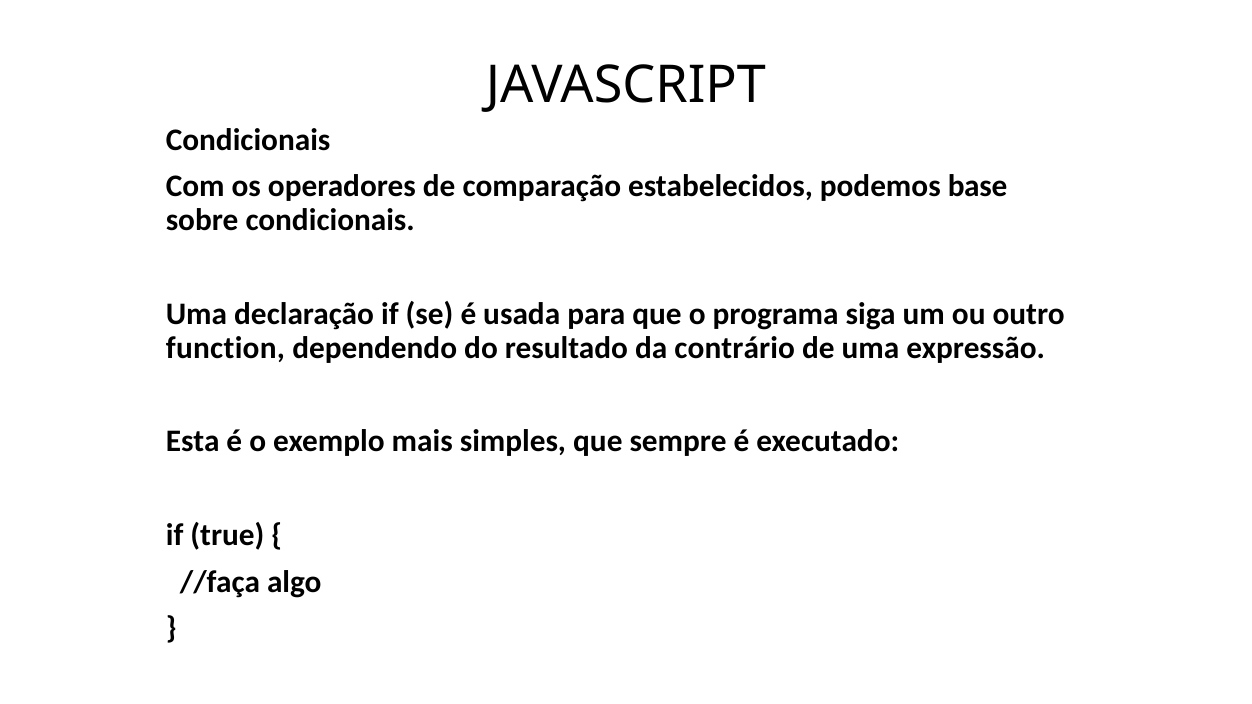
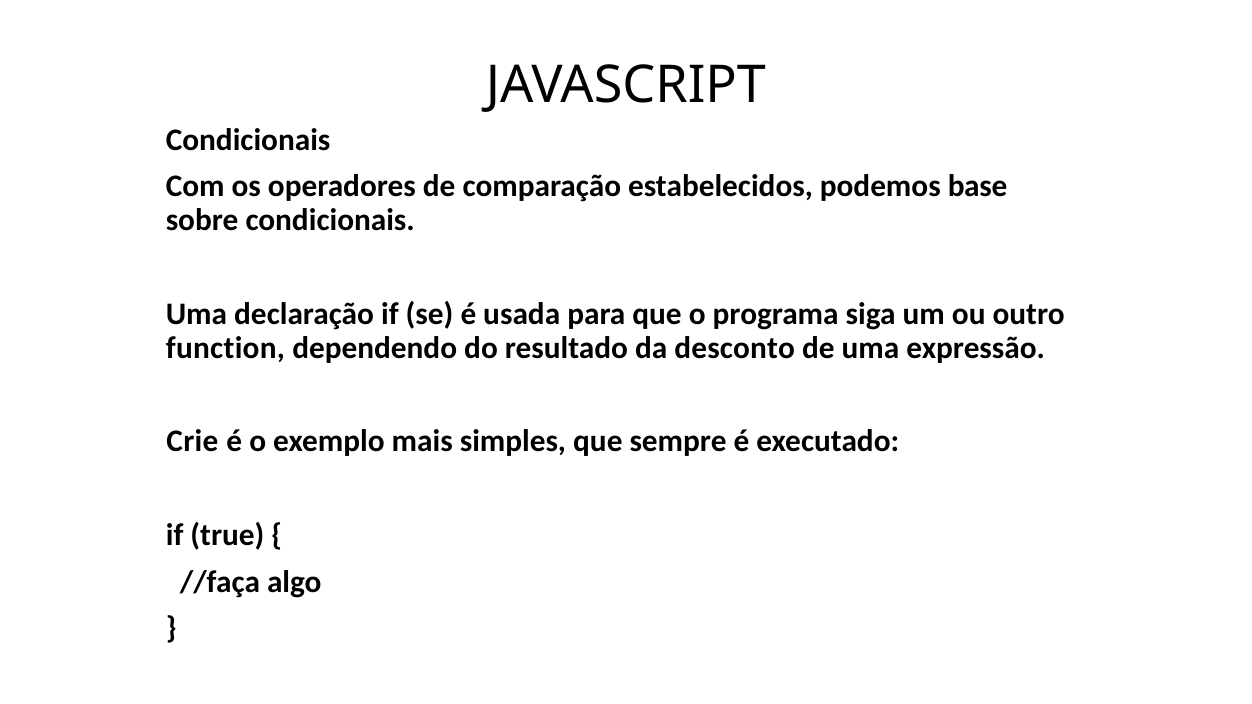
contrário: contrário -> desconto
Esta: Esta -> Crie
